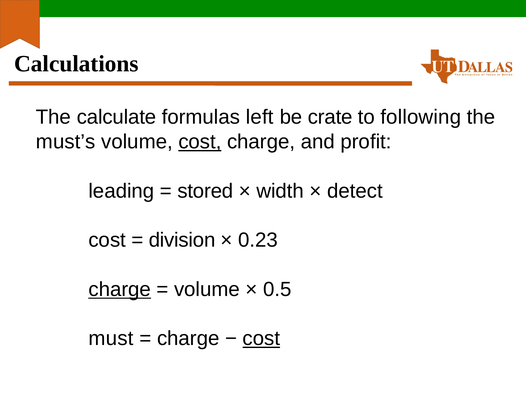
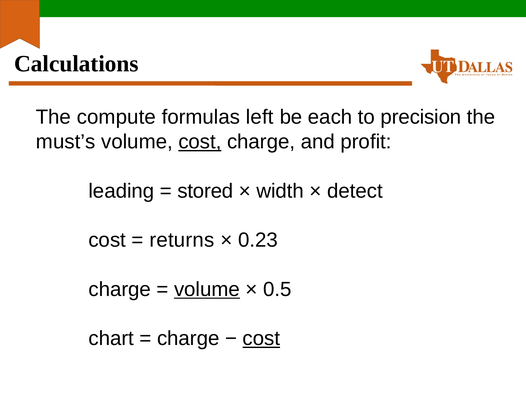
calculate: calculate -> compute
crate: crate -> each
following: following -> precision
division: division -> returns
charge at (120, 289) underline: present -> none
volume at (207, 289) underline: none -> present
must: must -> chart
